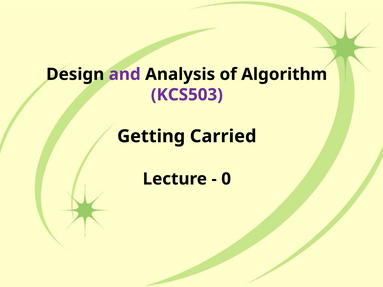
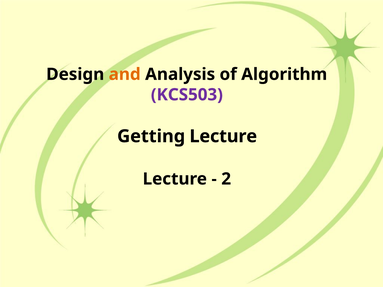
and colour: purple -> orange
Getting Carried: Carried -> Lecture
0: 0 -> 2
